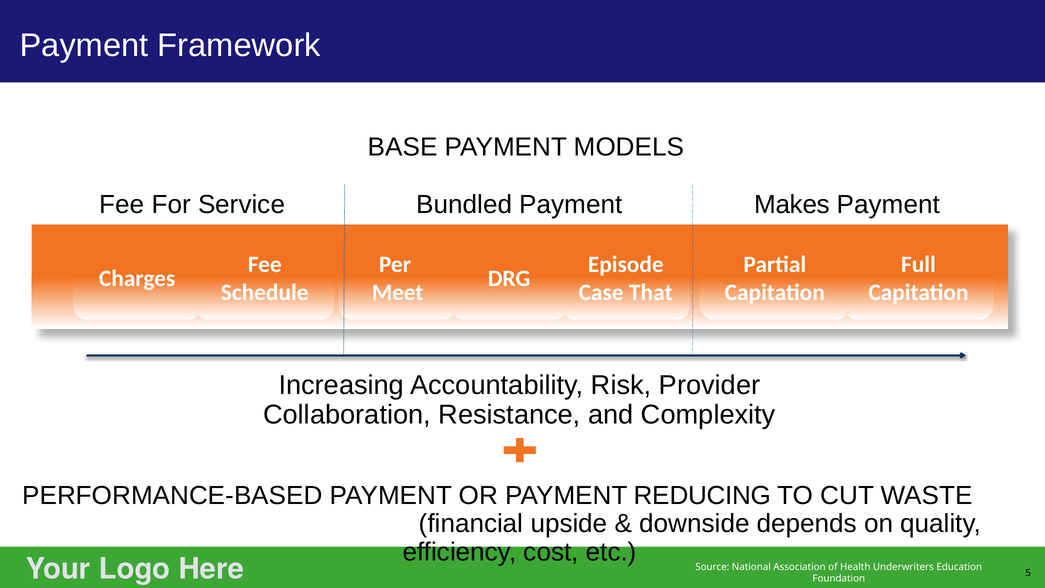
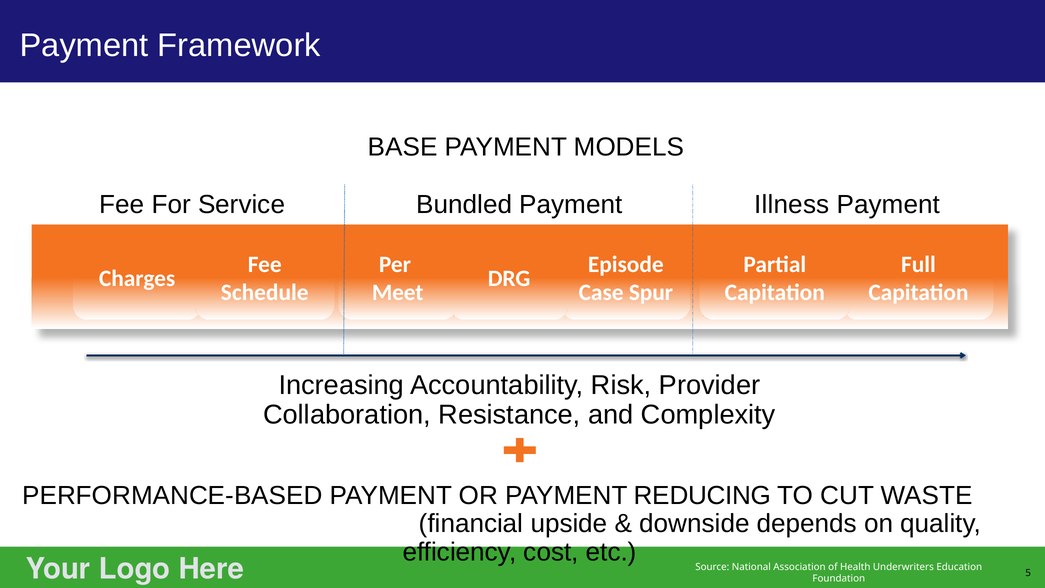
Makes: Makes -> Illness
That: That -> Spur
